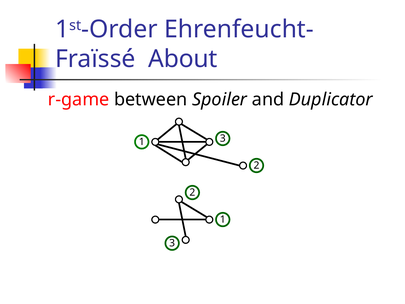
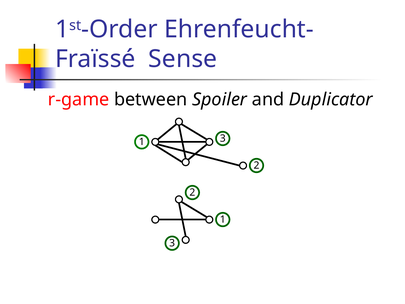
About: About -> Sense
